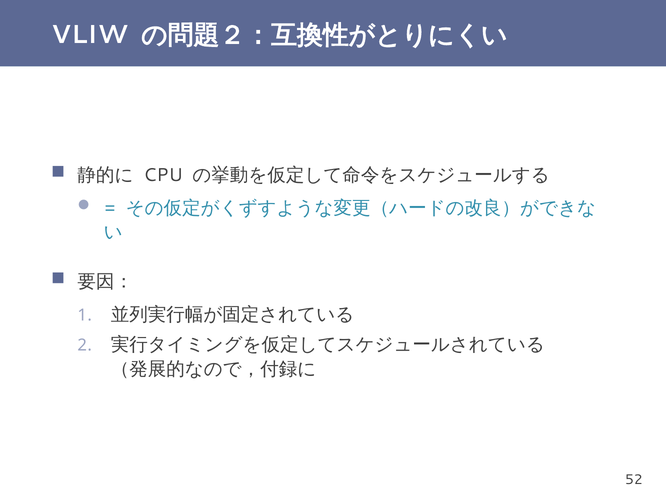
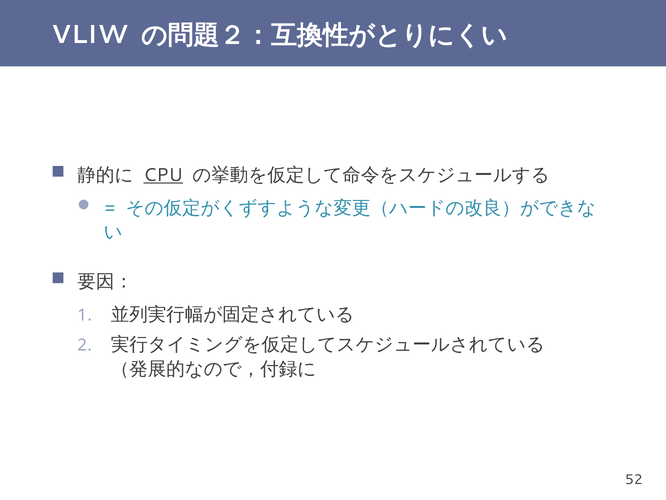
CPU underline: none -> present
